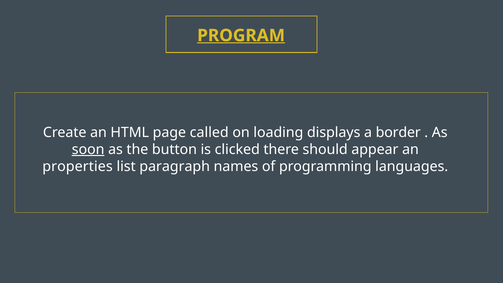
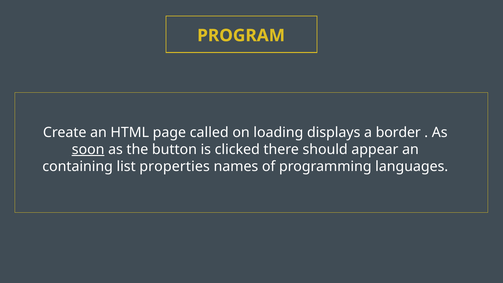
PROGRAM underline: present -> none
properties: properties -> containing
paragraph: paragraph -> properties
